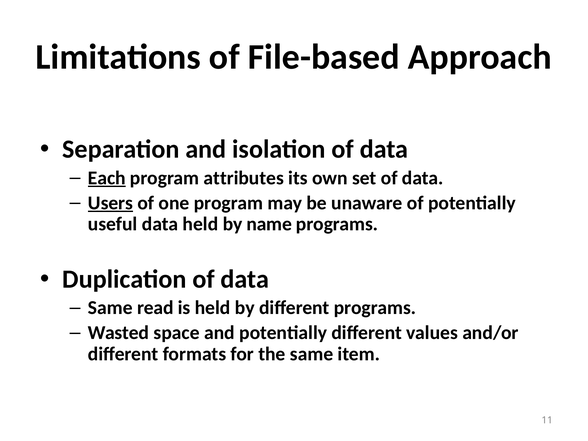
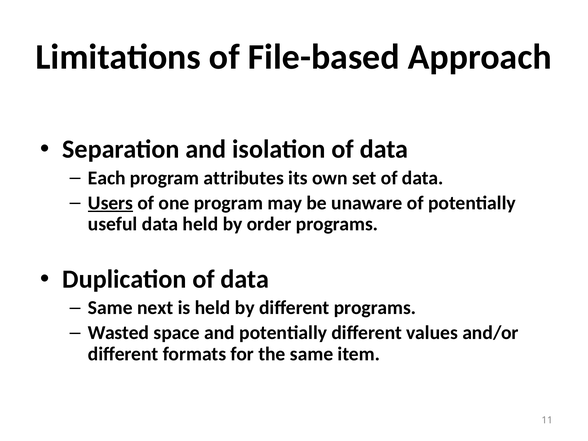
Each underline: present -> none
name: name -> order
read: read -> next
